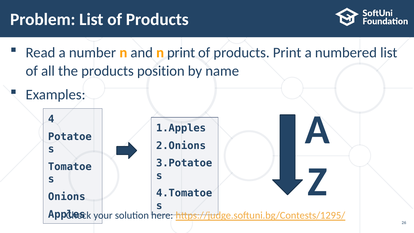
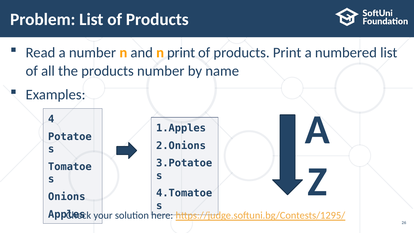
products position: position -> number
